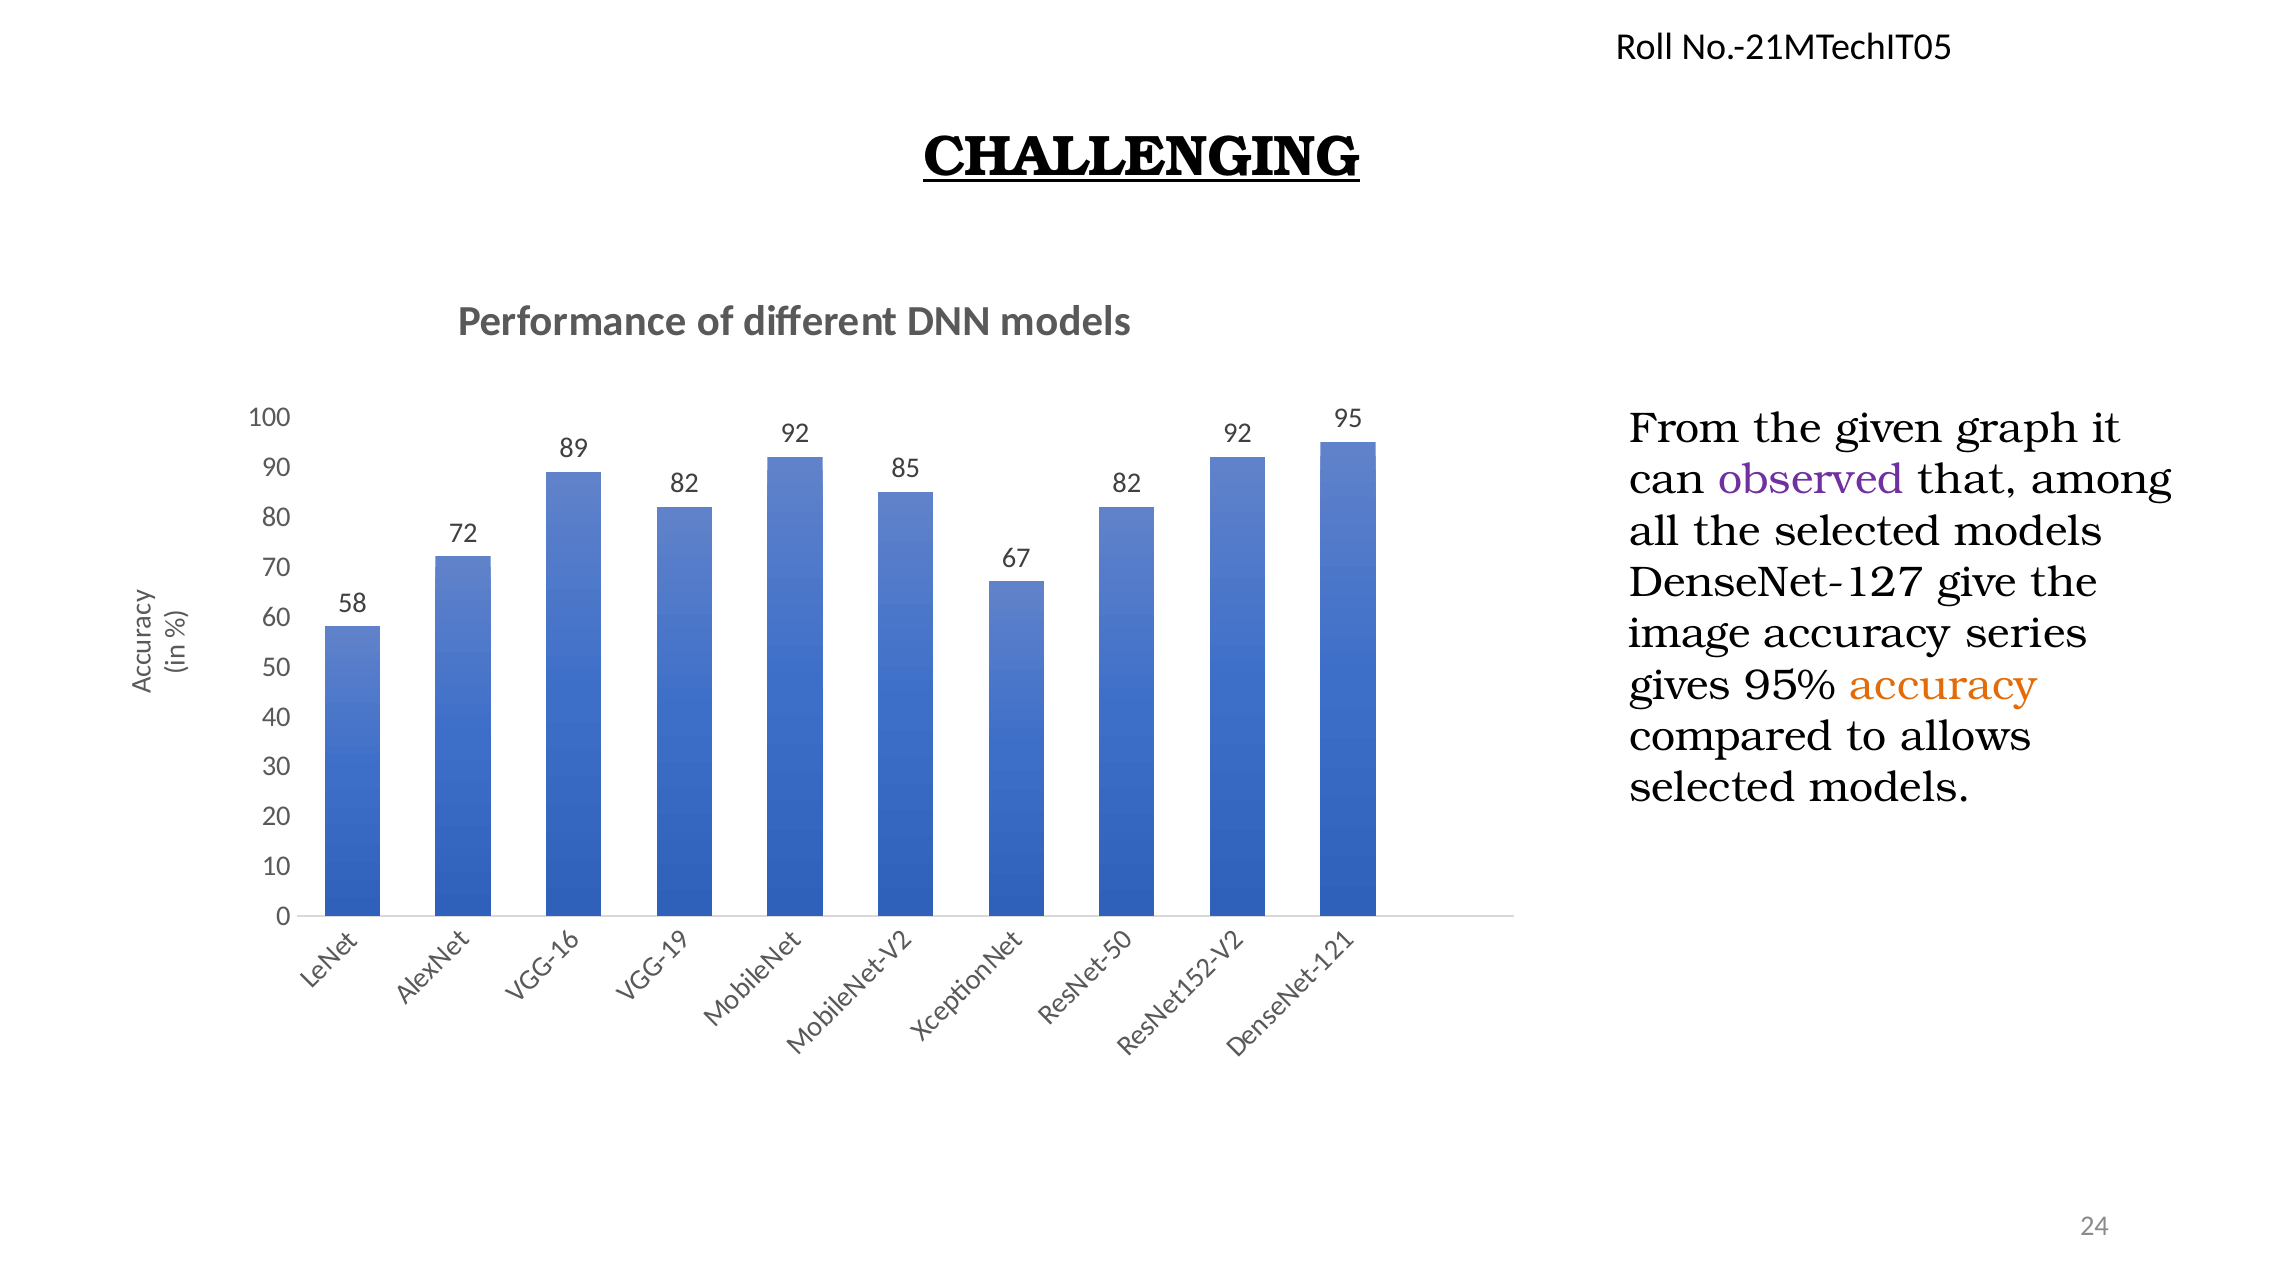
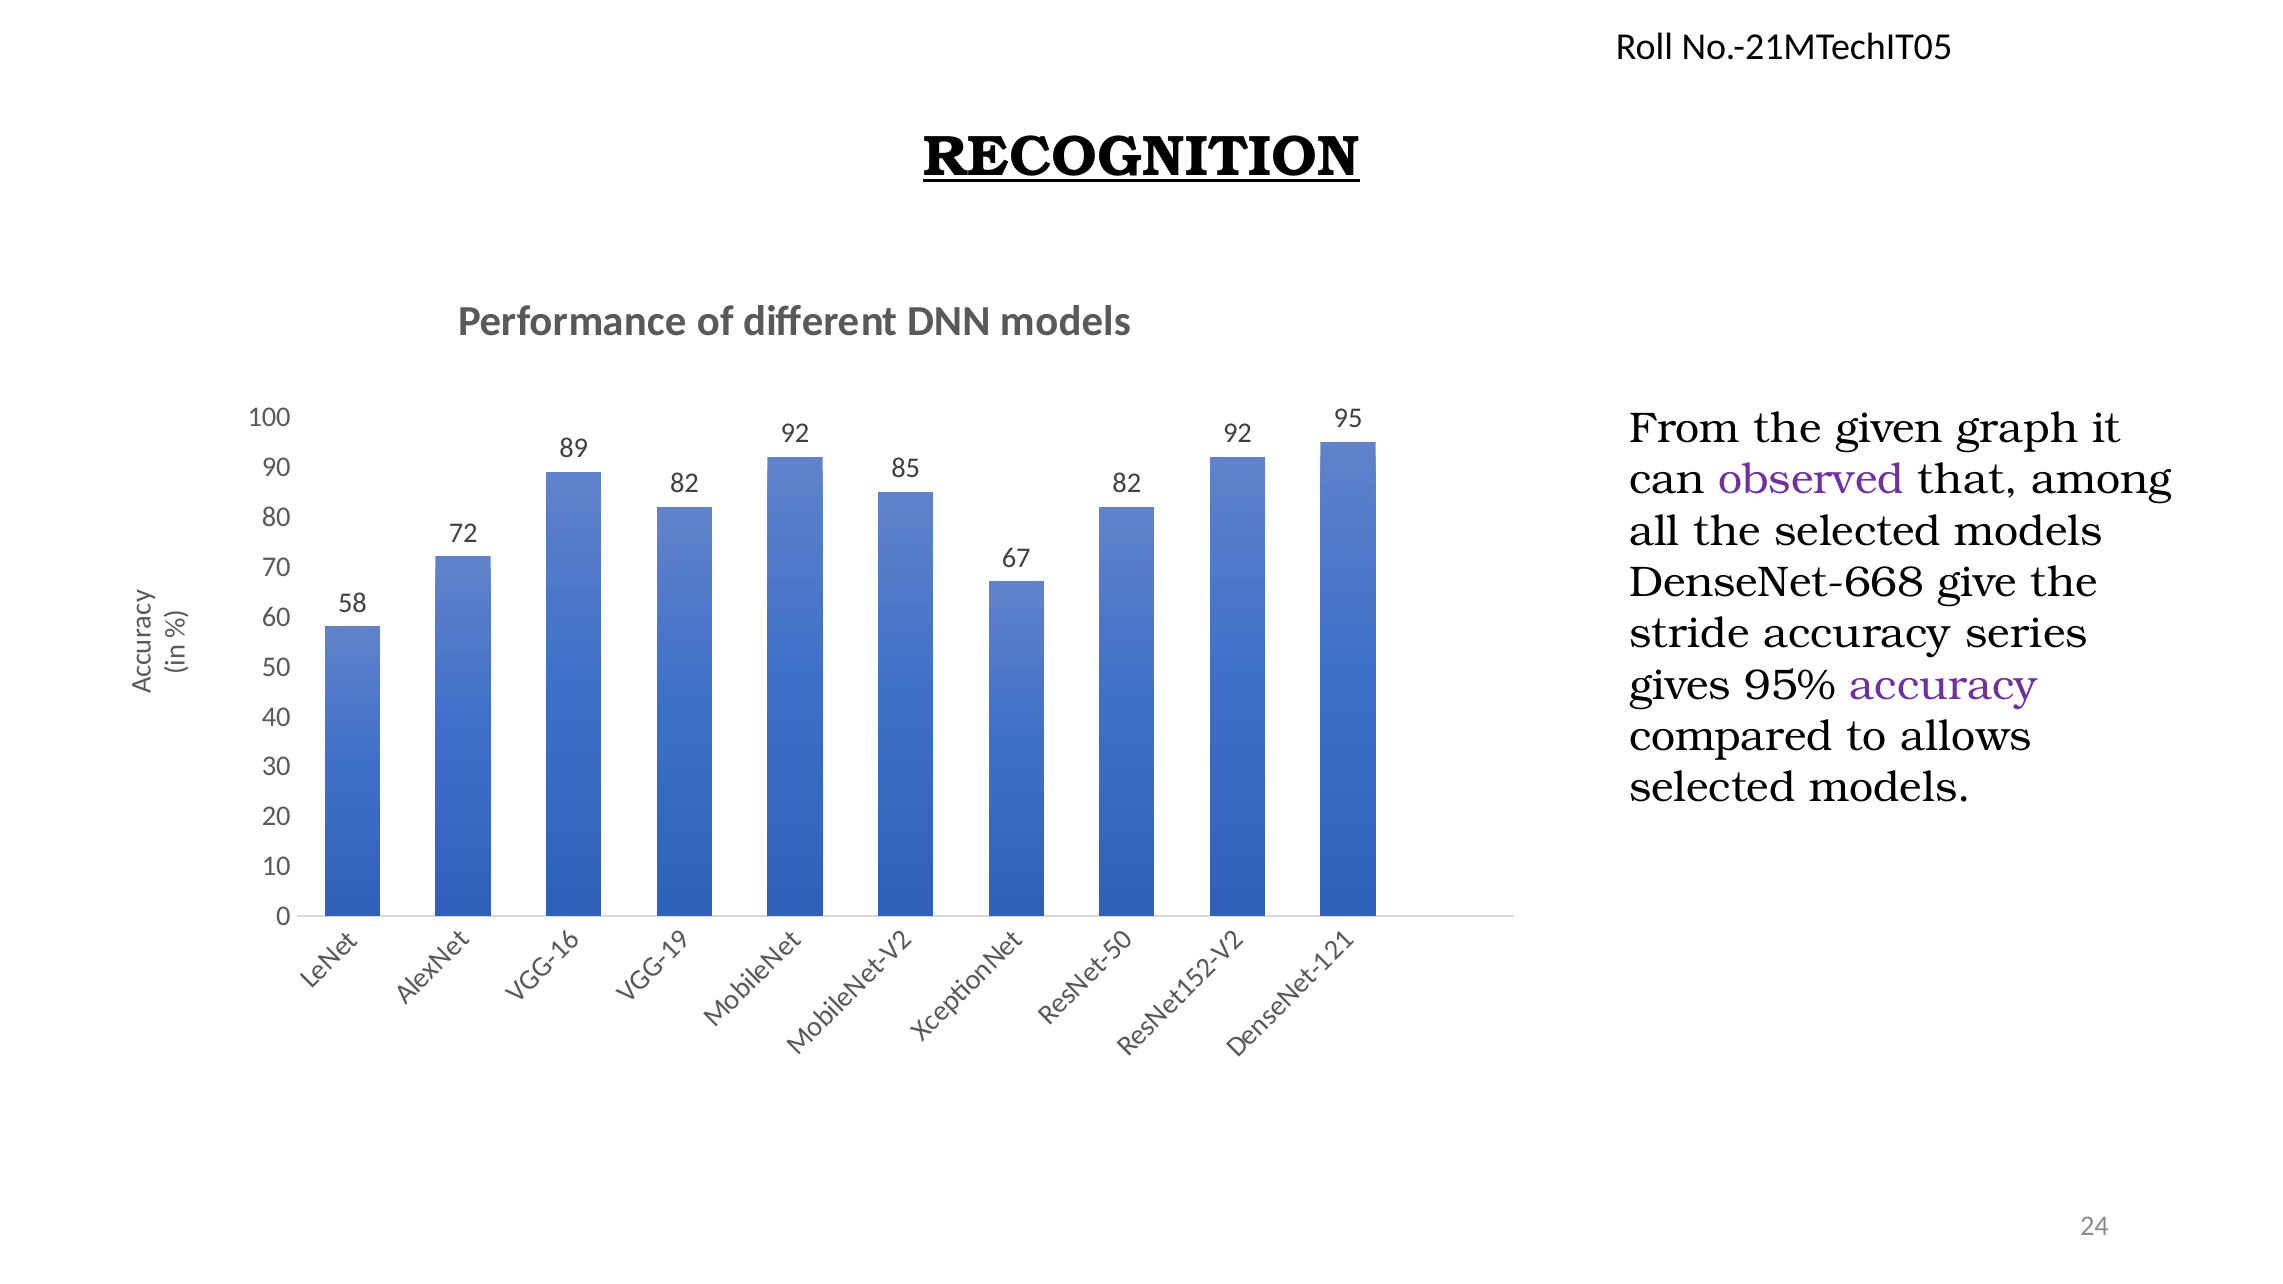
CHALLENGING: CHALLENGING -> RECOGNITION
DenseNet-127: DenseNet-127 -> DenseNet-668
image: image -> stride
accuracy at (1944, 685) colour: orange -> purple
